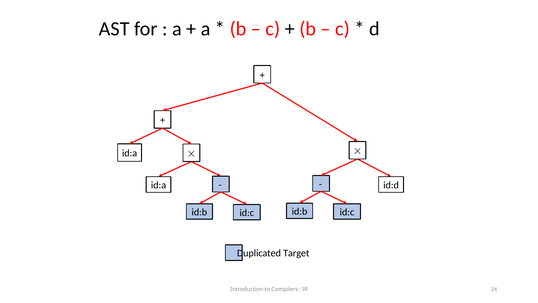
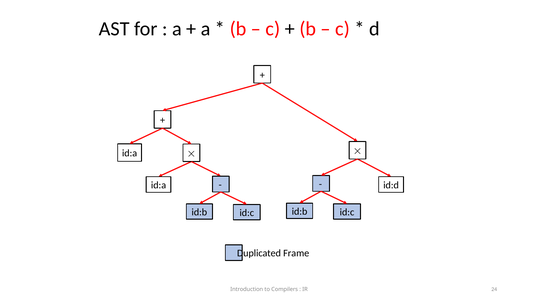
Target: Target -> Frame
